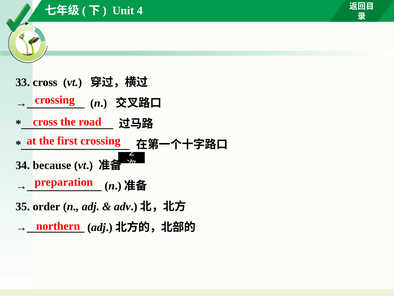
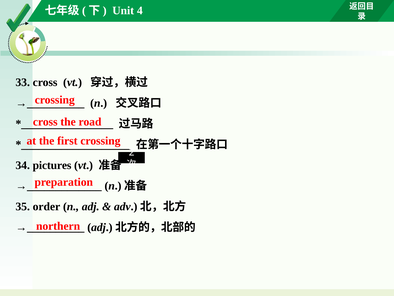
because: because -> pictures
